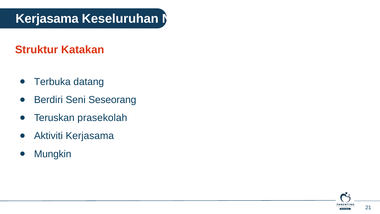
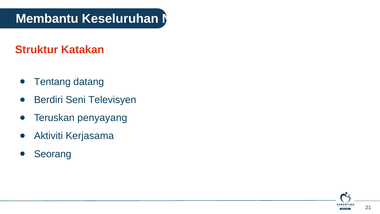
Kerjasama at (47, 19): Kerjasama -> Membantu
Terbuka: Terbuka -> Tentang
Seseorang: Seseorang -> Televisyen
prasekolah: prasekolah -> penyayang
Mungkin: Mungkin -> Seorang
